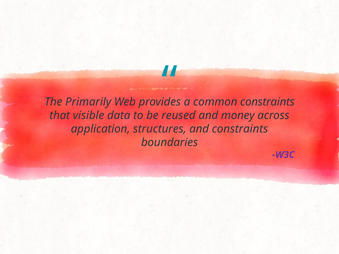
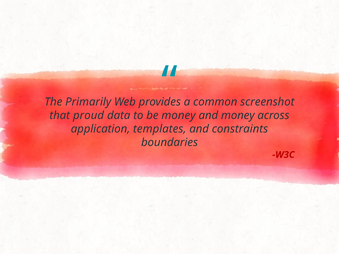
common constraints: constraints -> screenshot
visible: visible -> proud
be reused: reused -> money
structures: structures -> templates
W3C colour: purple -> red
